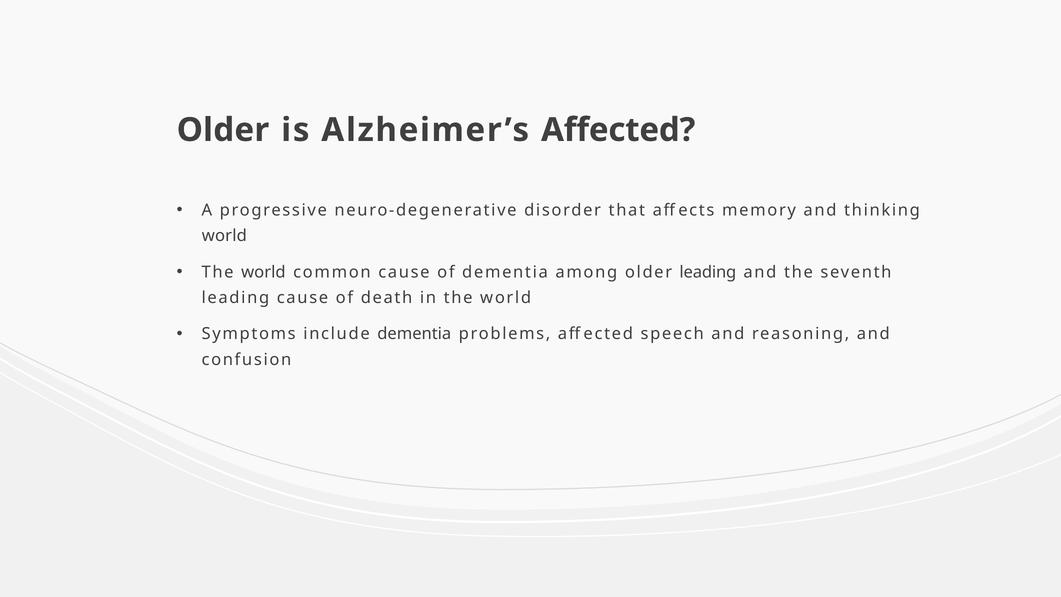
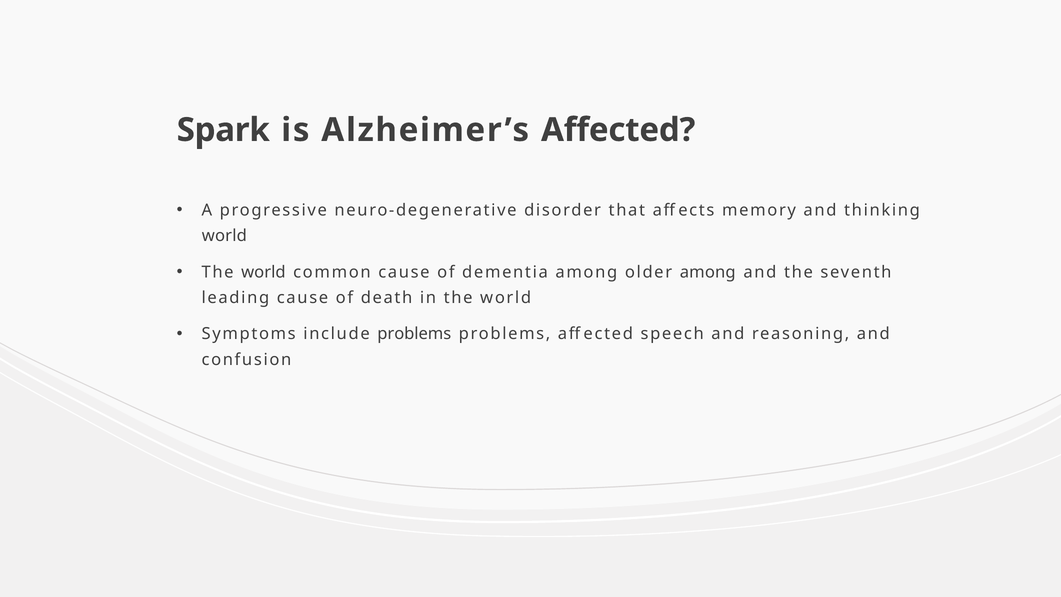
Older at (223, 130): Older -> Spark
older leading: leading -> among
include dementia: dementia -> problems
